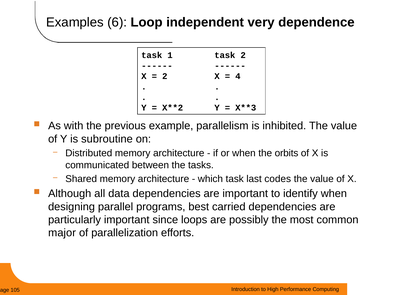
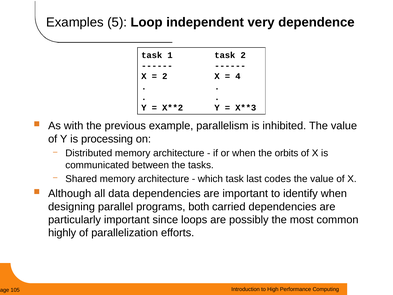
6: 6 -> 5
subroutine: subroutine -> processing
best: best -> both
major: major -> highly
